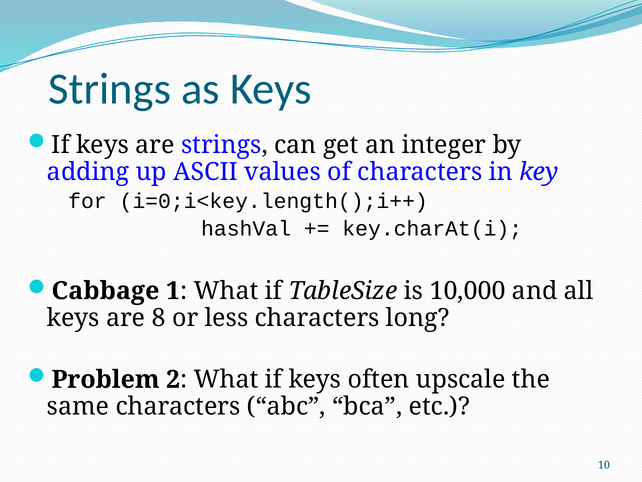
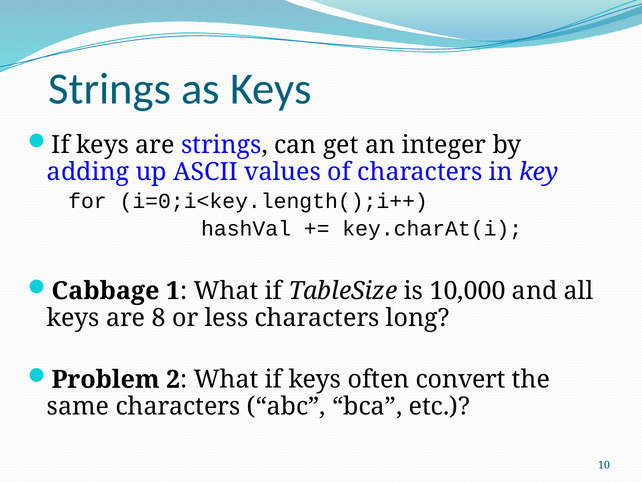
upscale: upscale -> convert
